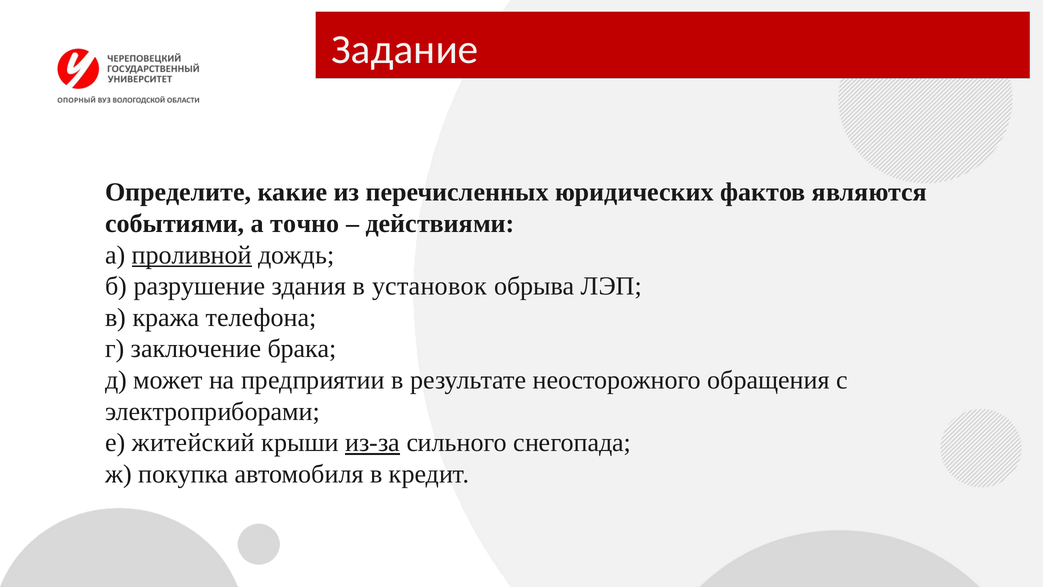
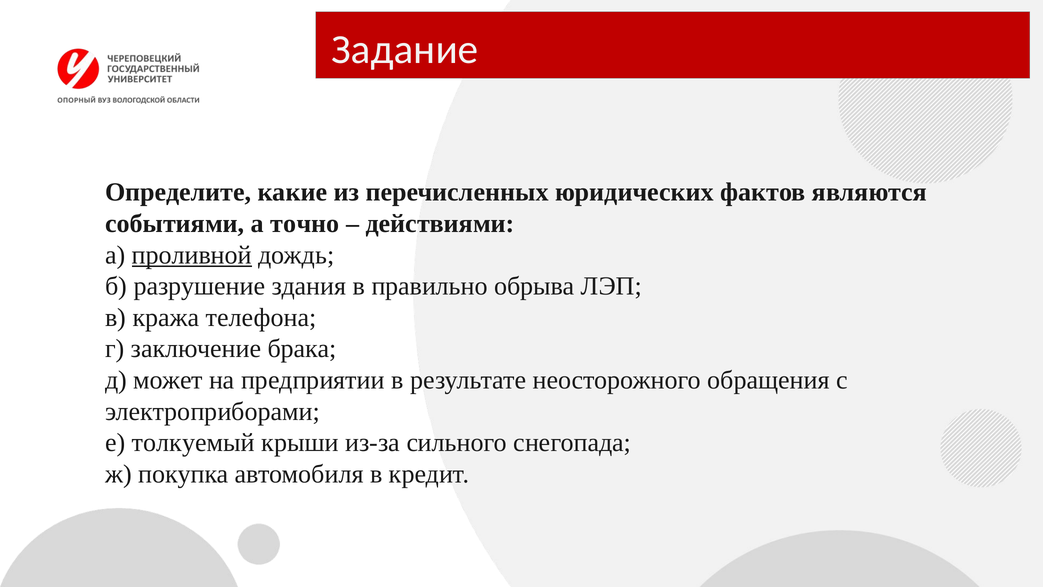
установок: установок -> правильно
житейский: житейский -> толкуемый
из-за underline: present -> none
